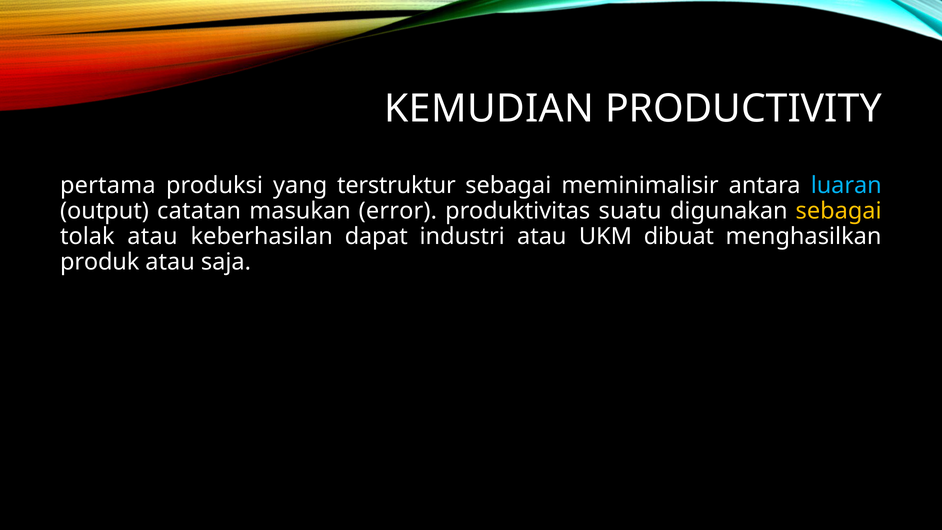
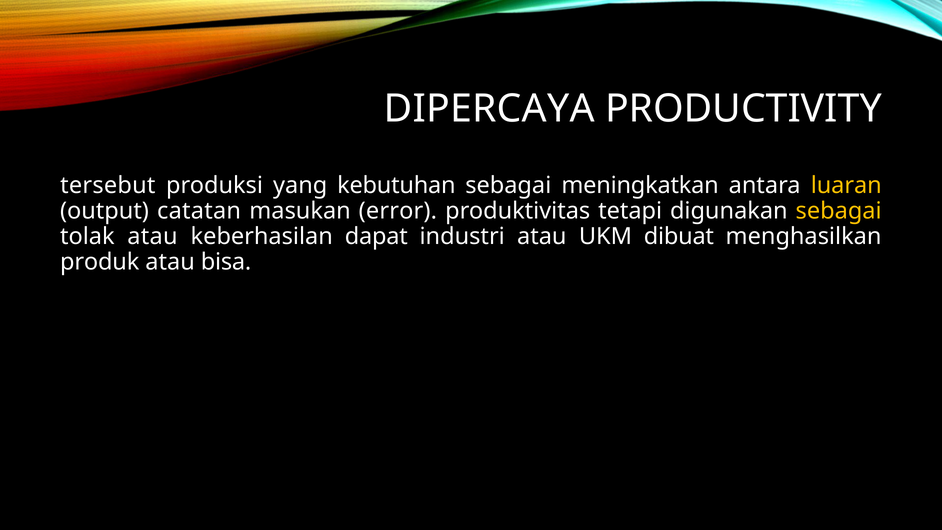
KEMUDIAN: KEMUDIAN -> DIPERCAYA
pertama: pertama -> tersebut
terstruktur: terstruktur -> kebutuhan
meminimalisir: meminimalisir -> meningkatkan
luaran colour: light blue -> yellow
suatu: suatu -> tetapi
saja: saja -> bisa
